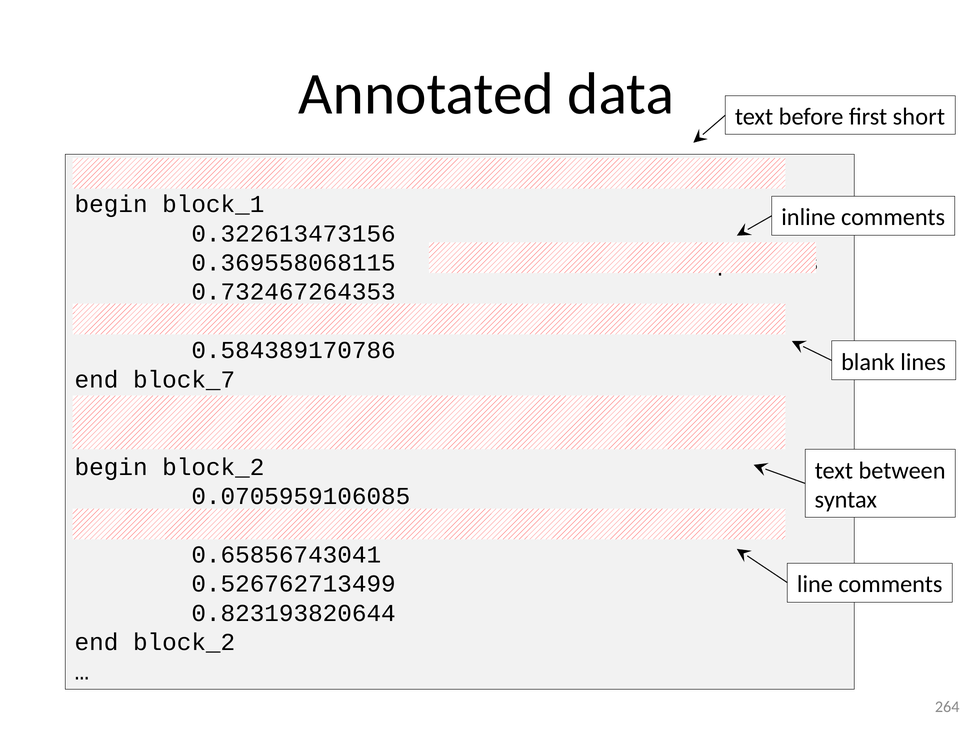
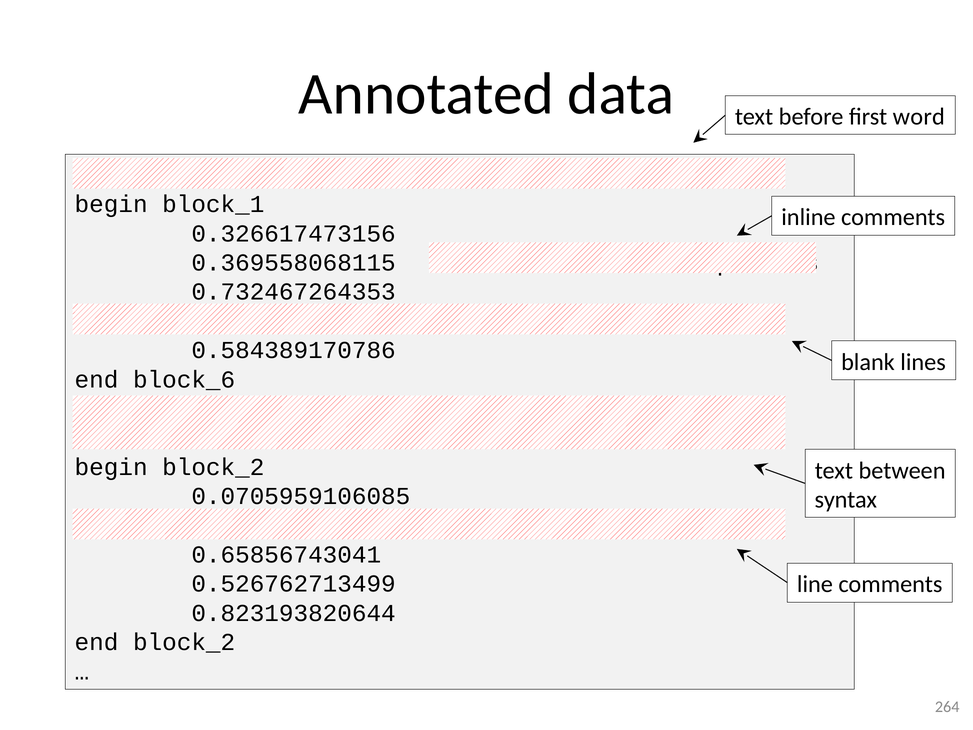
short: short -> word
0.322613473156: 0.322613473156 -> 0.326617473156
block_7: block_7 -> block_6
